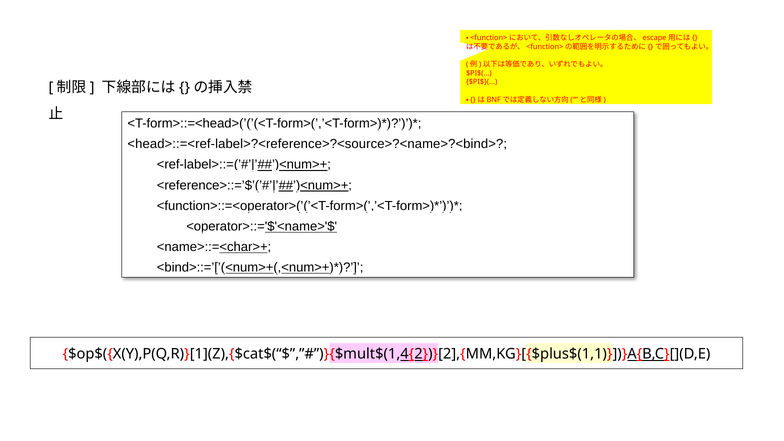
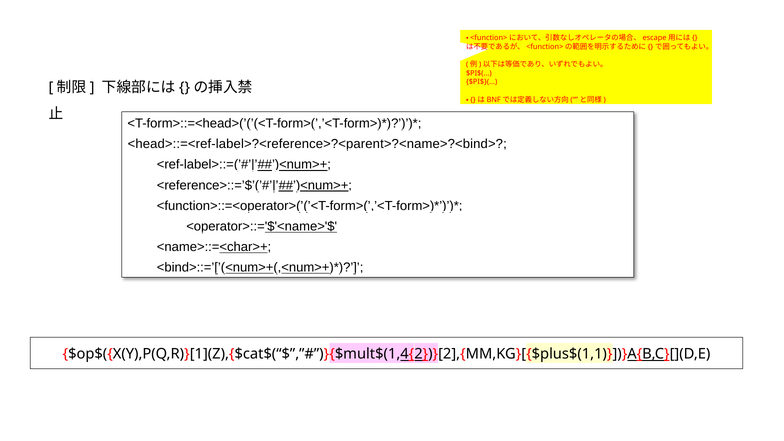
<head>::=<ref-label>?<reference>?<source>?<name>?<bind>: <head>::=<ref-label>?<reference>?<source>?<name>?<bind> -> <head>::=<ref-label>?<reference>?<parent>?<name>?<bind>
